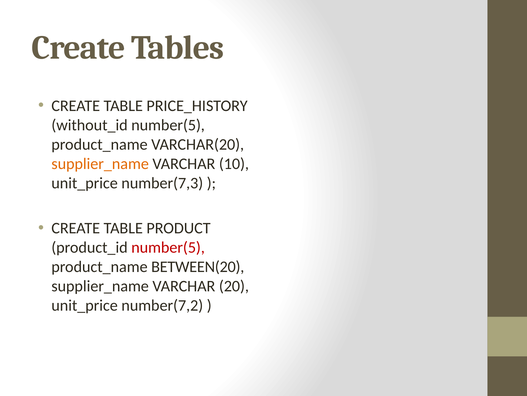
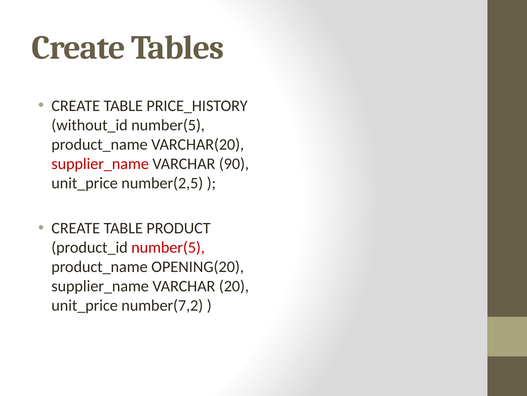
supplier_name at (100, 164) colour: orange -> red
10: 10 -> 90
number(7,3: number(7,3 -> number(2,5
BETWEEN(20: BETWEEN(20 -> OPENING(20
